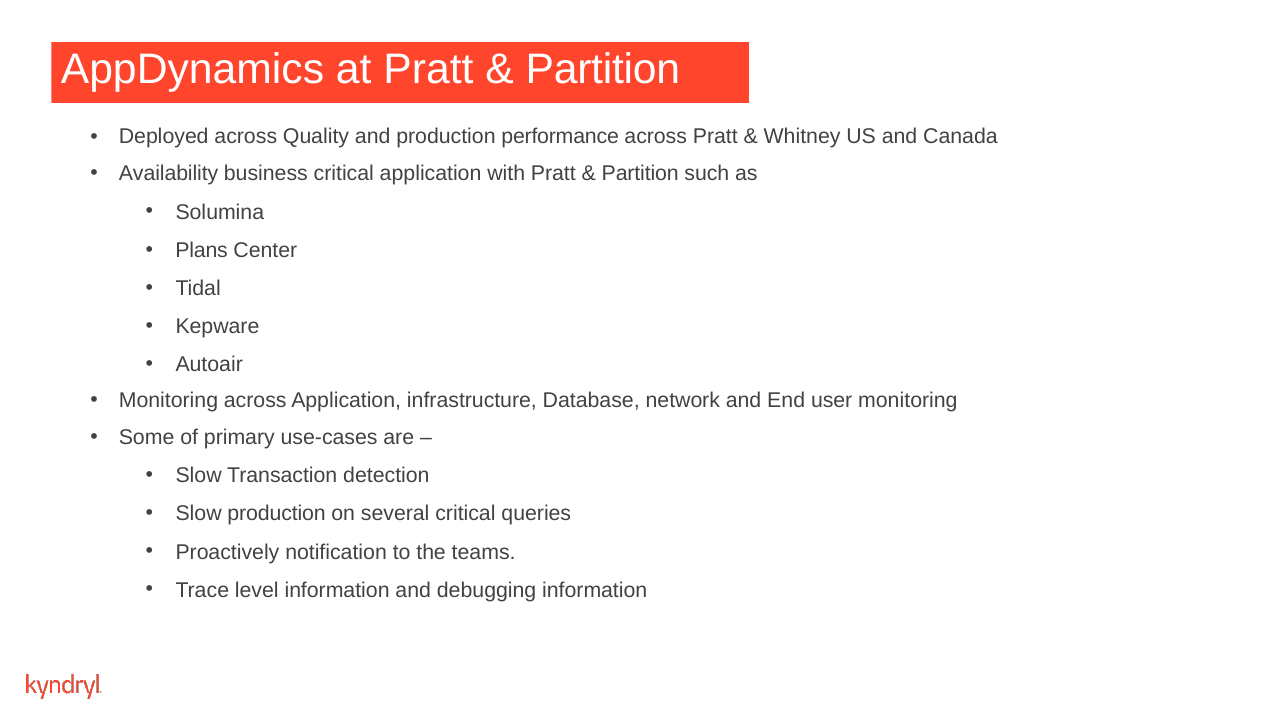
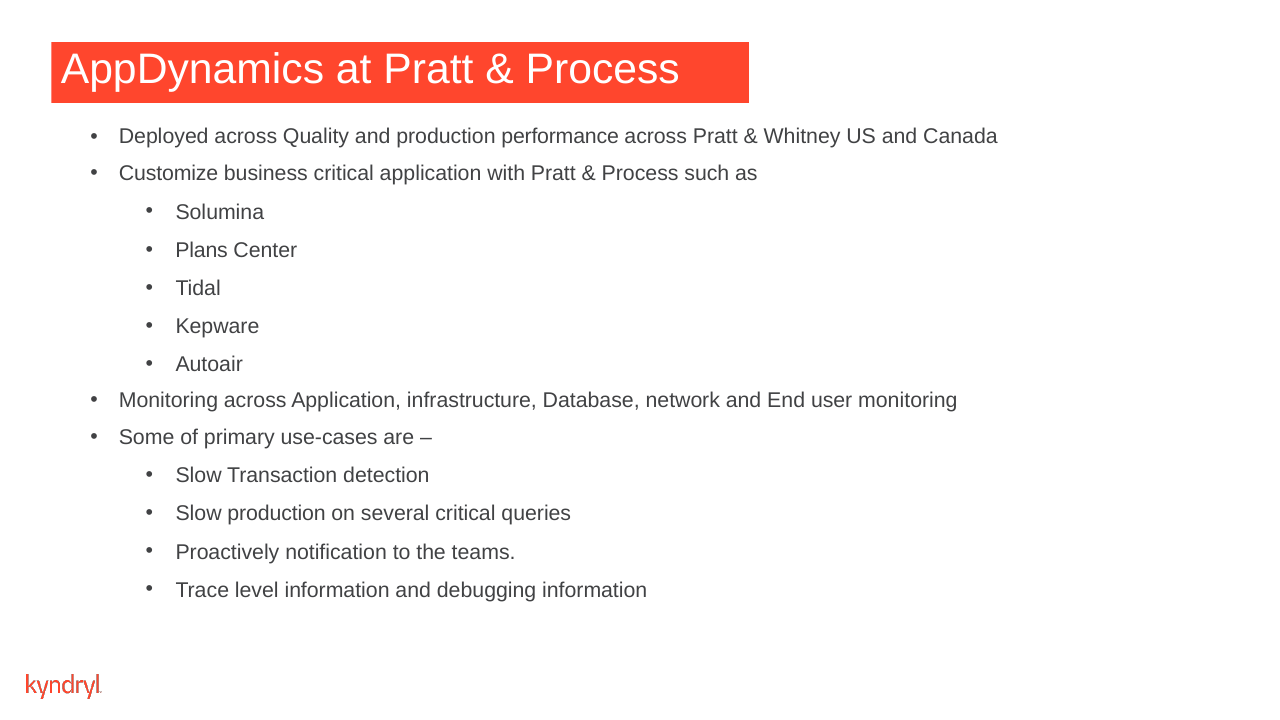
Partition at (603, 70): Partition -> Process
Availability: Availability -> Customize
Partition at (640, 173): Partition -> Process
